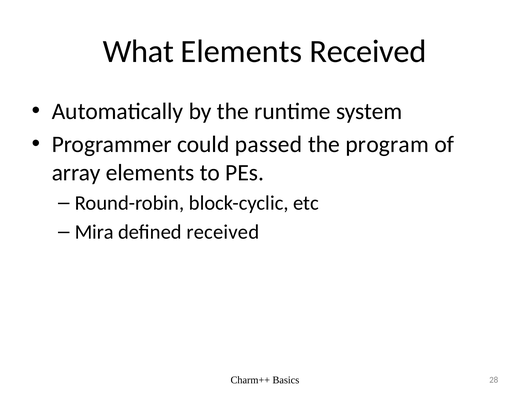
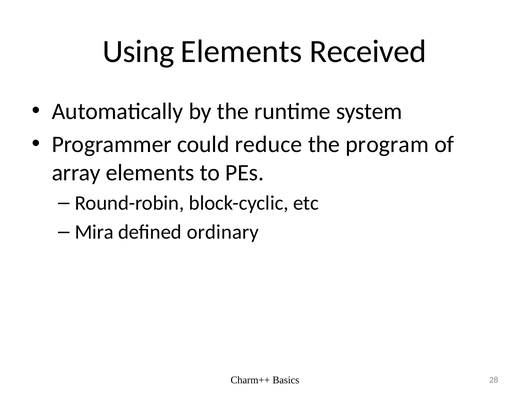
What: What -> Using
passed: passed -> reduce
defined received: received -> ordinary
